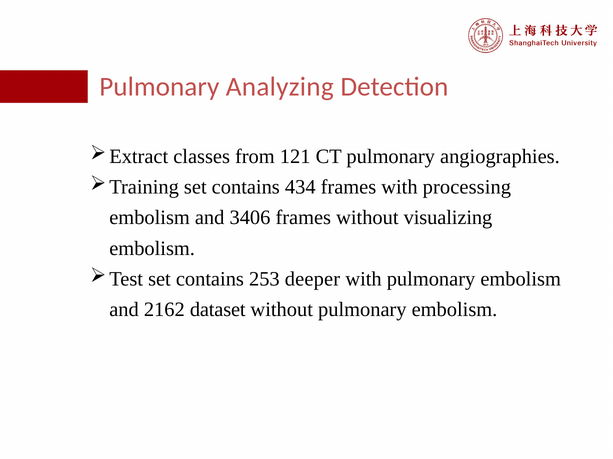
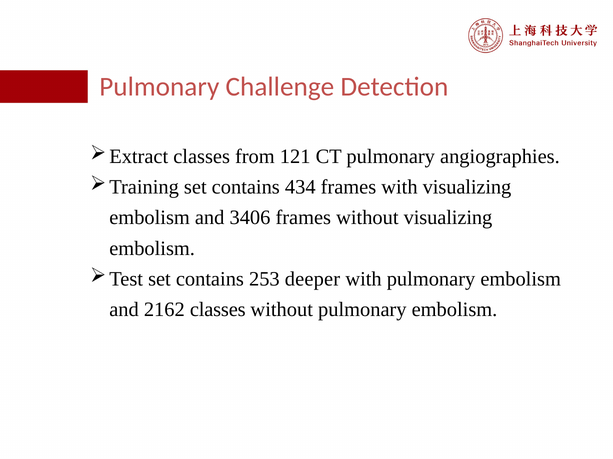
Analyzing: Analyzing -> Challenge
with processing: processing -> visualizing
2162 dataset: dataset -> classes
